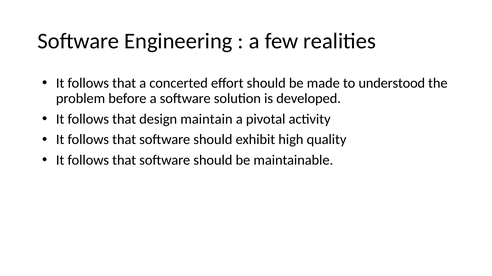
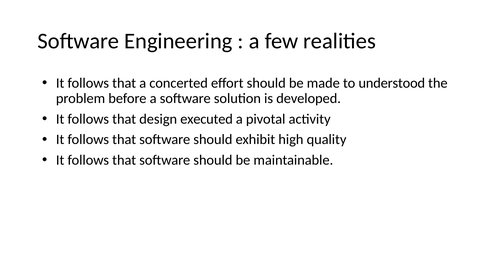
maintain: maintain -> executed
